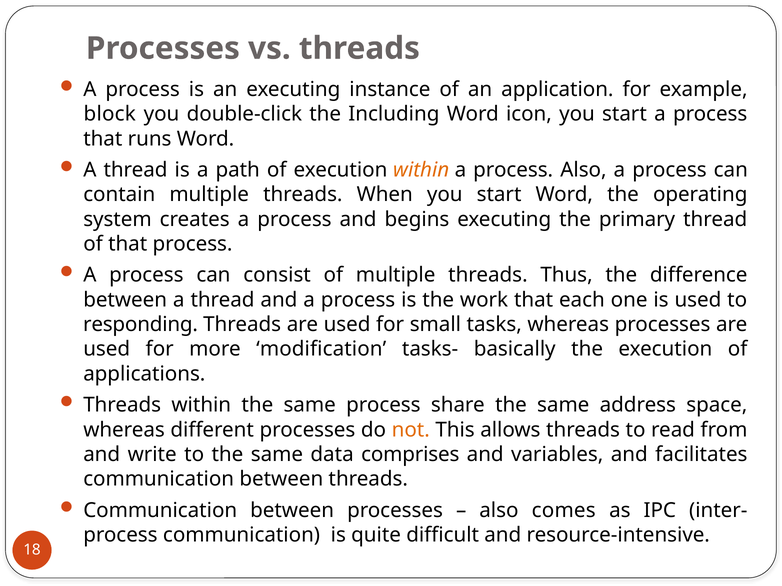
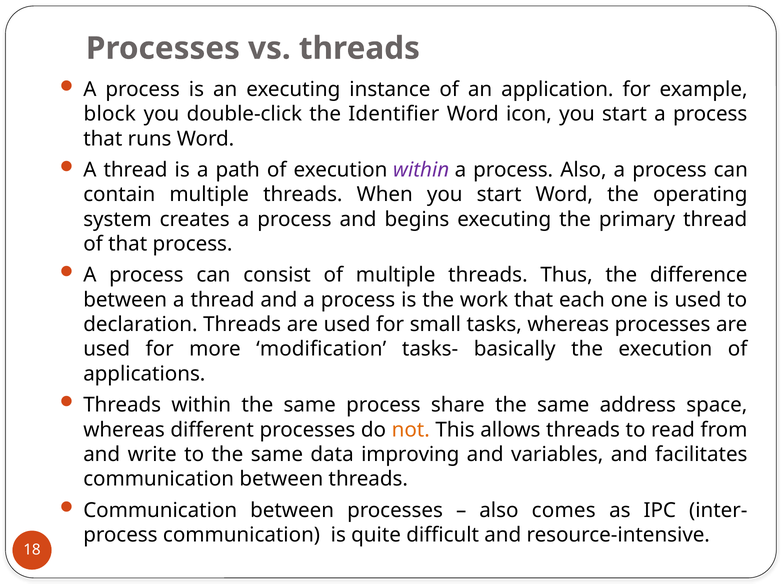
Including: Including -> Identifier
within at (421, 170) colour: orange -> purple
responding: responding -> declaration
comprises: comprises -> improving
